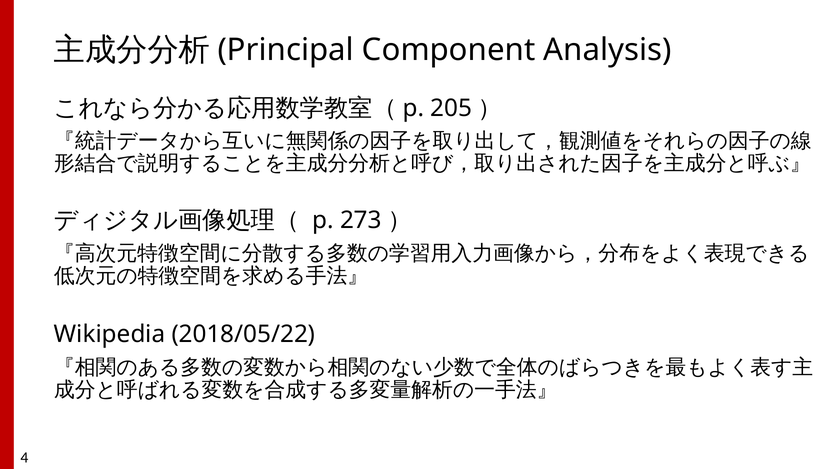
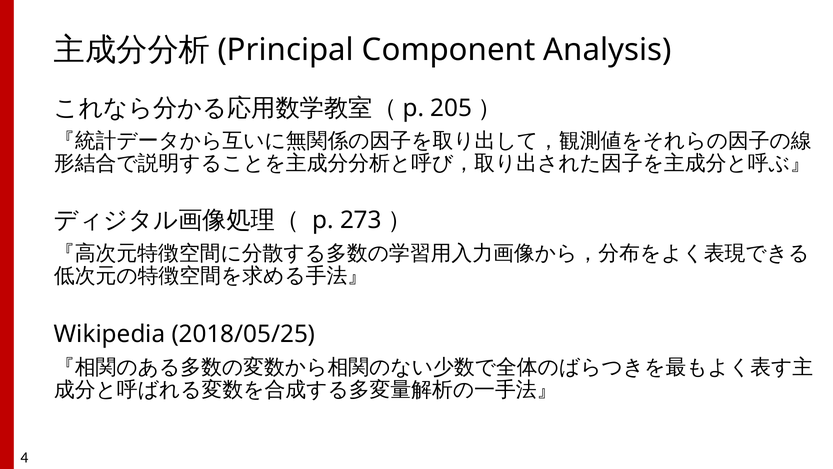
2018/05/22: 2018/05/22 -> 2018/05/25
